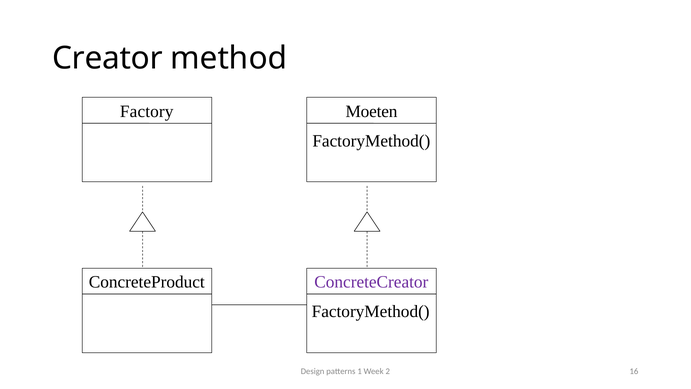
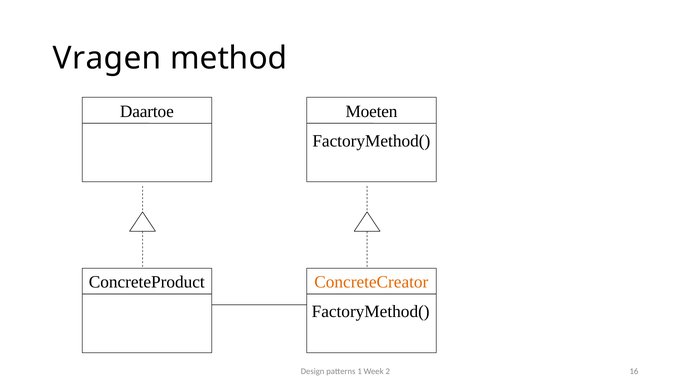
Creator: Creator -> Vragen
Factory: Factory -> Daartoe
ConcreteCreator colour: purple -> orange
